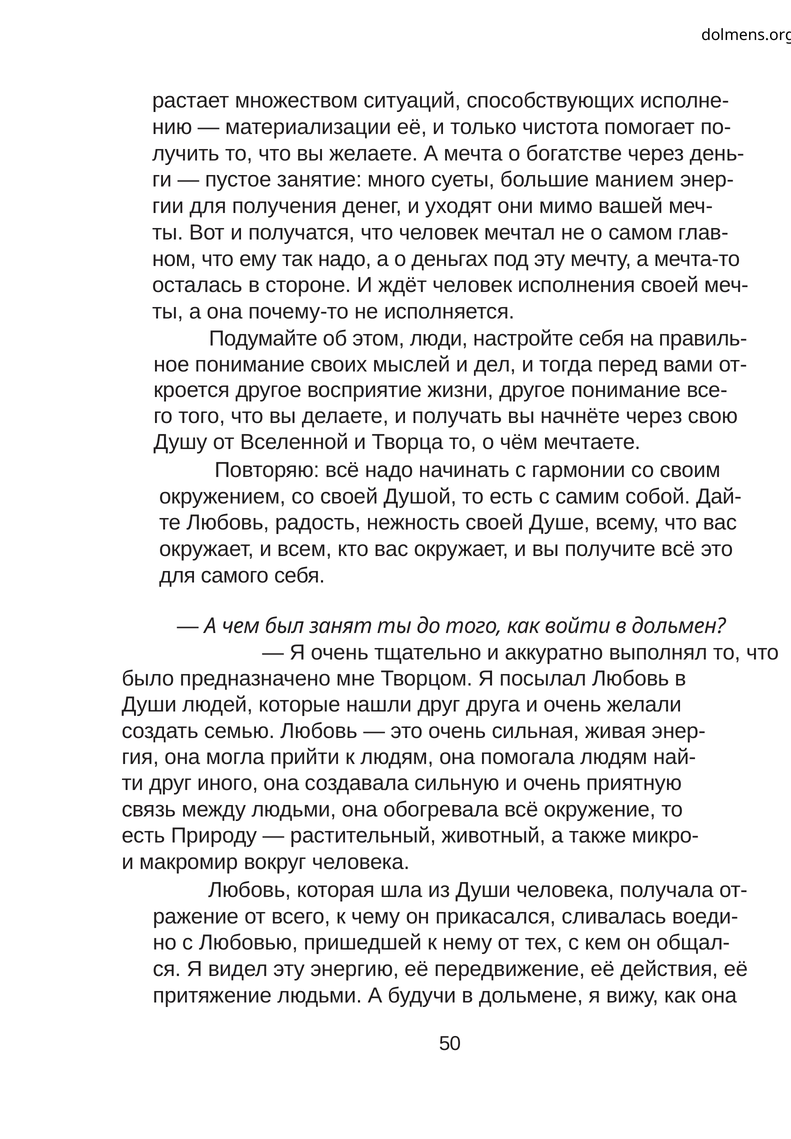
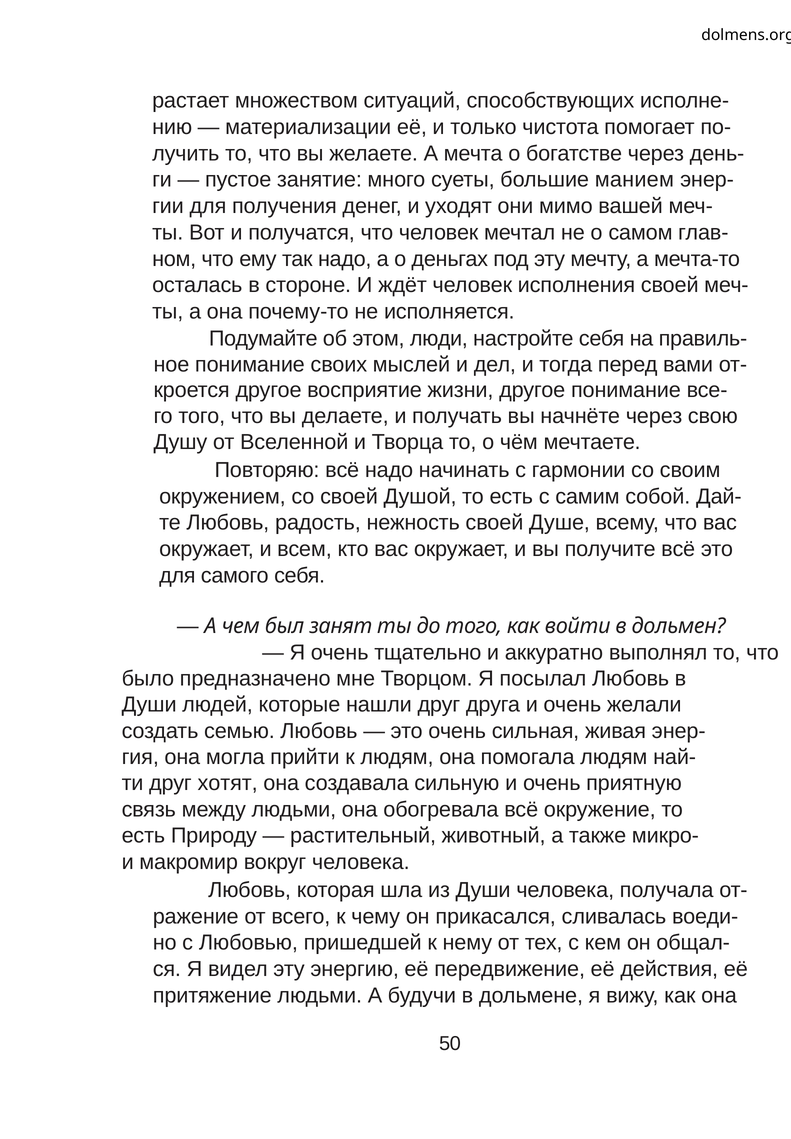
иного: иного -> хотят
